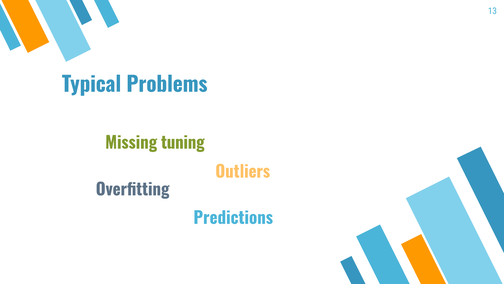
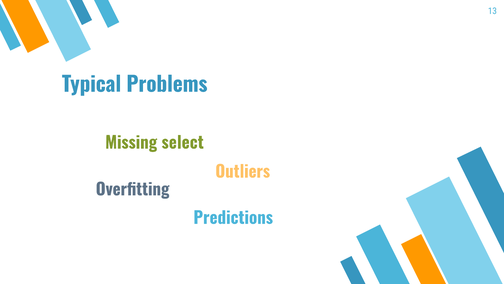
tuning: tuning -> select
